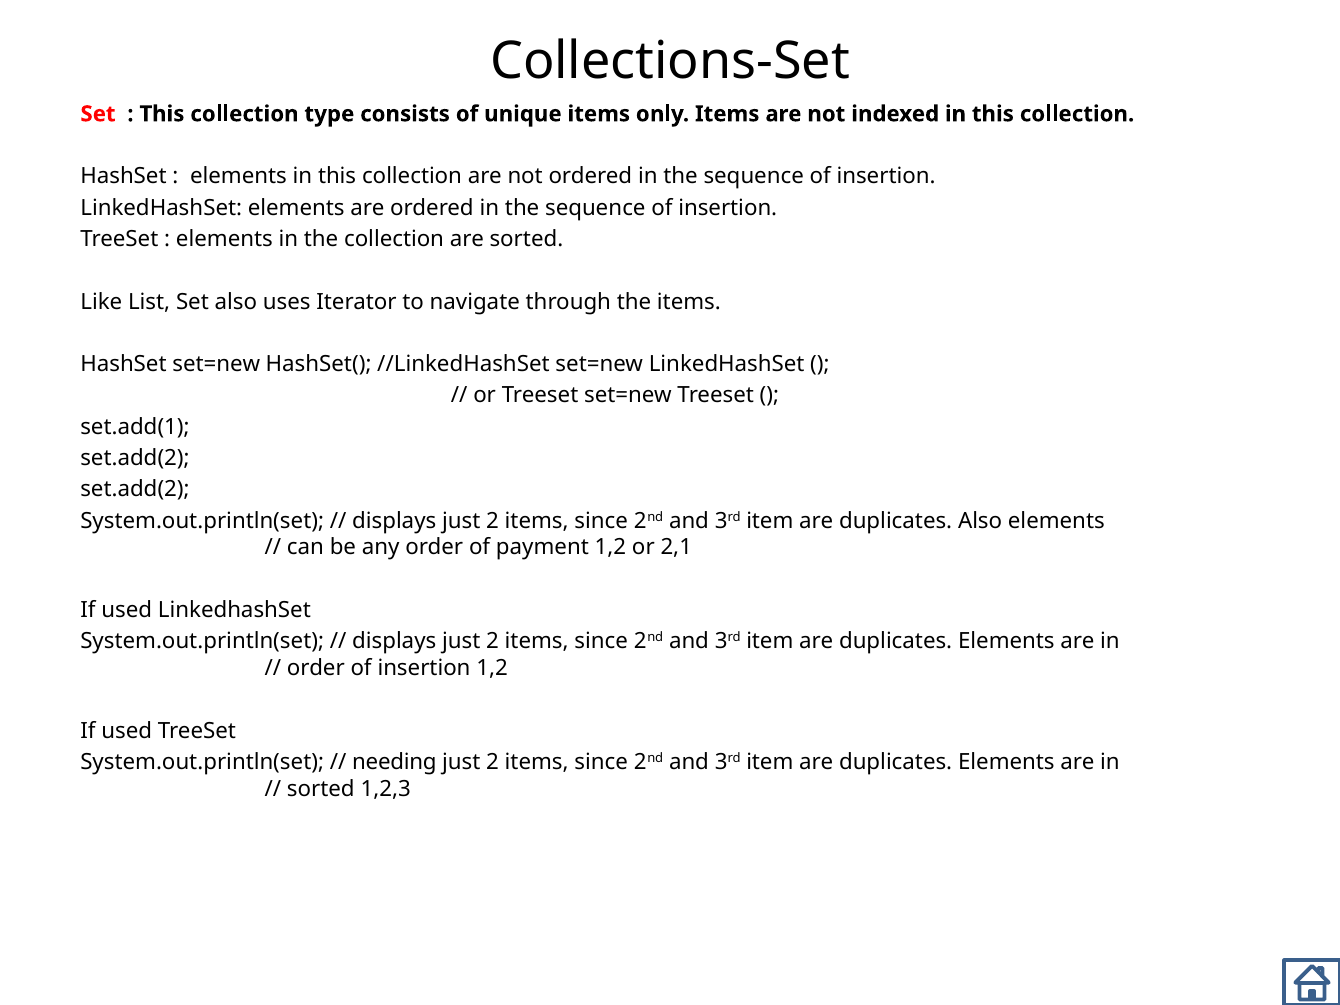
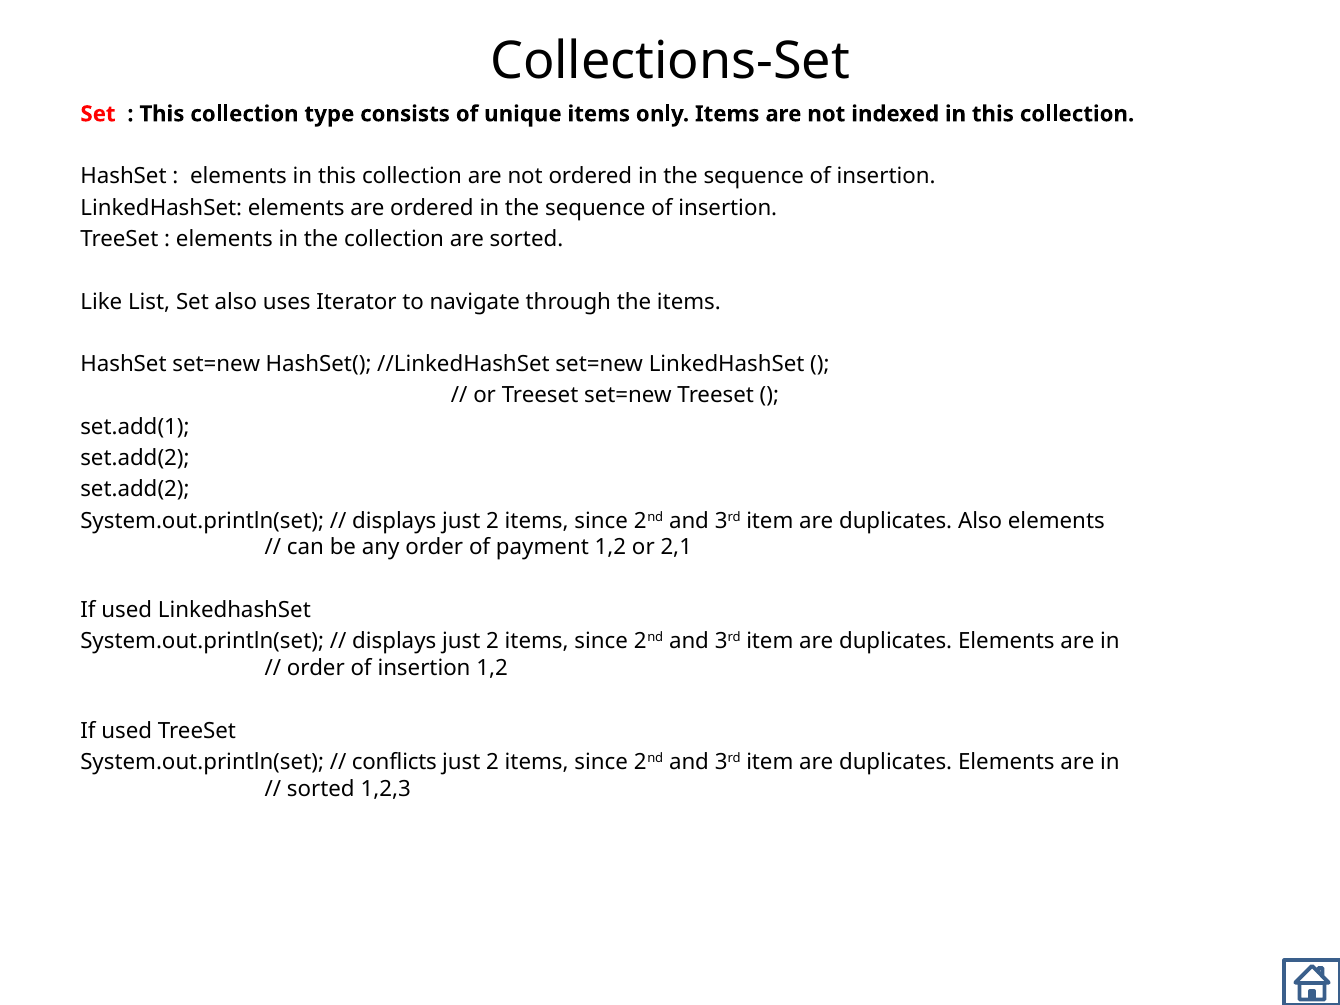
needing: needing -> conflicts
